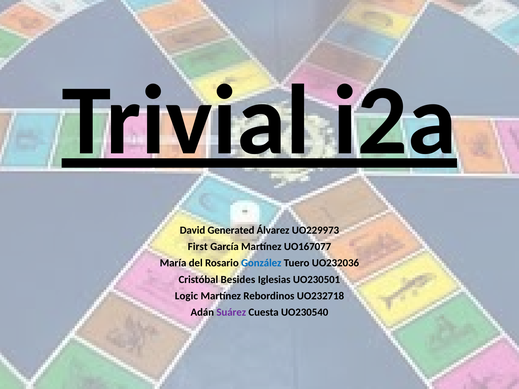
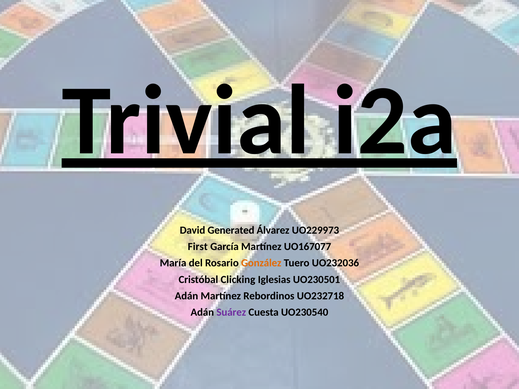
González colour: blue -> orange
Besides: Besides -> Clicking
Logic at (186, 296): Logic -> Adán
